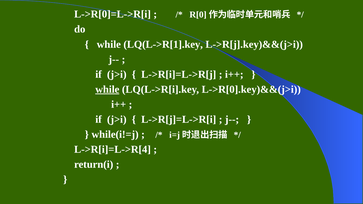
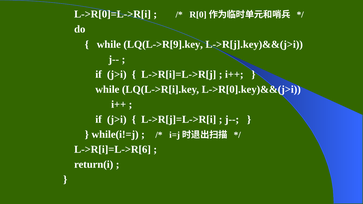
LQ(L->R[1].key: LQ(L->R[1].key -> LQ(L->R[9].key
while at (107, 89) underline: present -> none
L->R[i]=L->R[4: L->R[i]=L->R[4 -> L->R[i]=L->R[6
